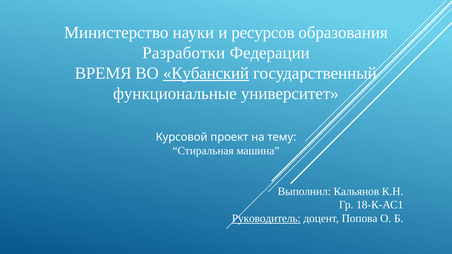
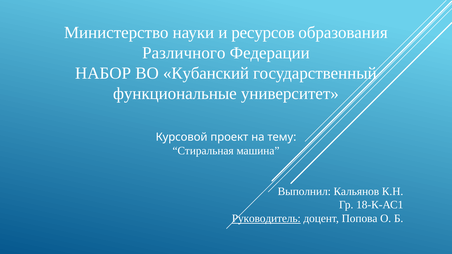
Разработки: Разработки -> Различного
ВРЕМЯ: ВРЕМЯ -> НАБОР
Кубанский underline: present -> none
